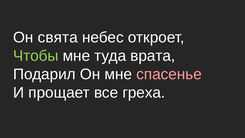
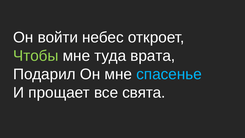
свята: свята -> войти
спасенье colour: pink -> light blue
греха: греха -> свята
